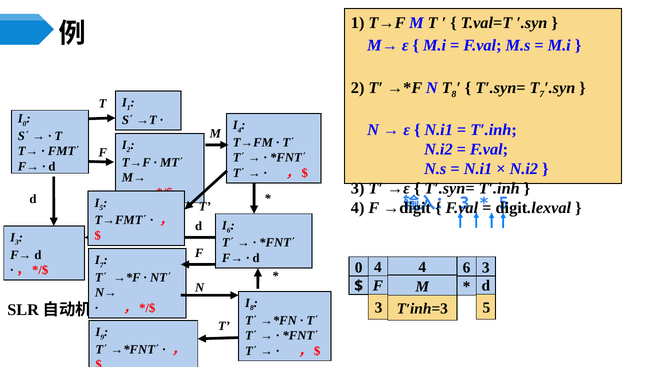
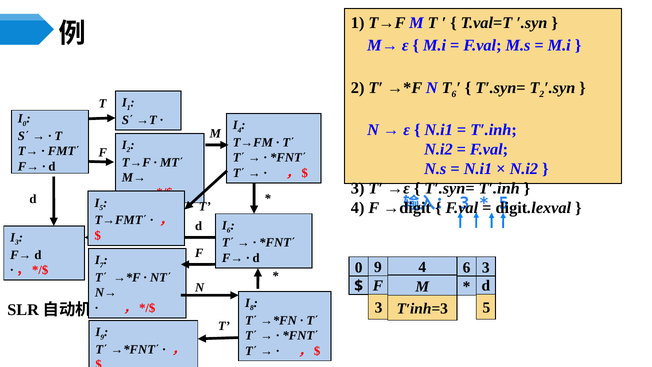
T 8: 8 -> 6
T 7: 7 -> 2
0 4: 4 -> 9
